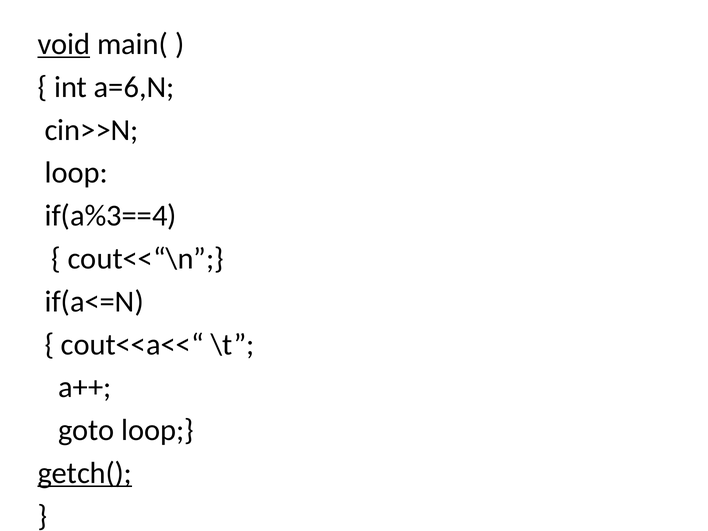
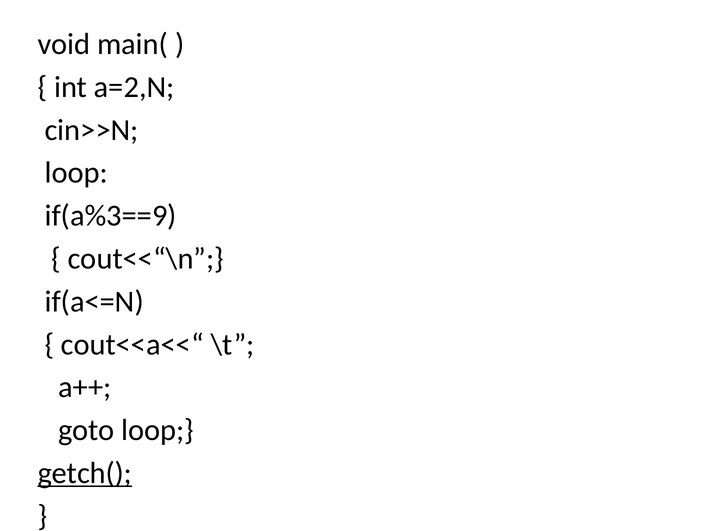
void underline: present -> none
a=6,N: a=6,N -> a=2,N
if(a%3==4: if(a%3==4 -> if(a%3==9
